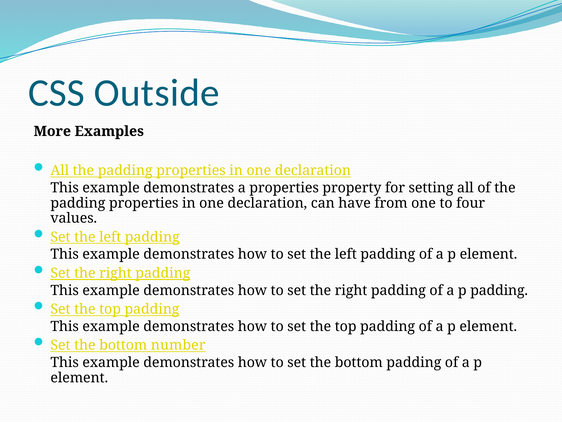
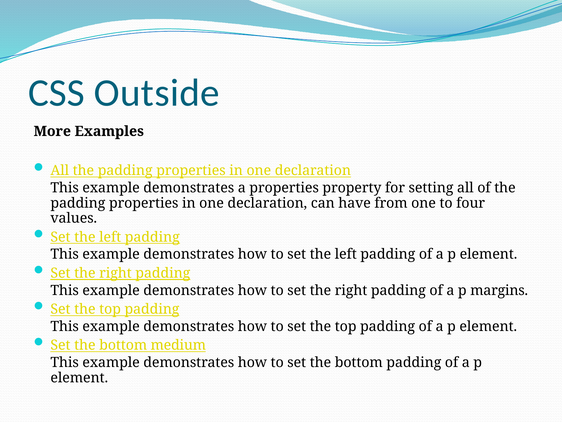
p padding: padding -> margins
number: number -> medium
